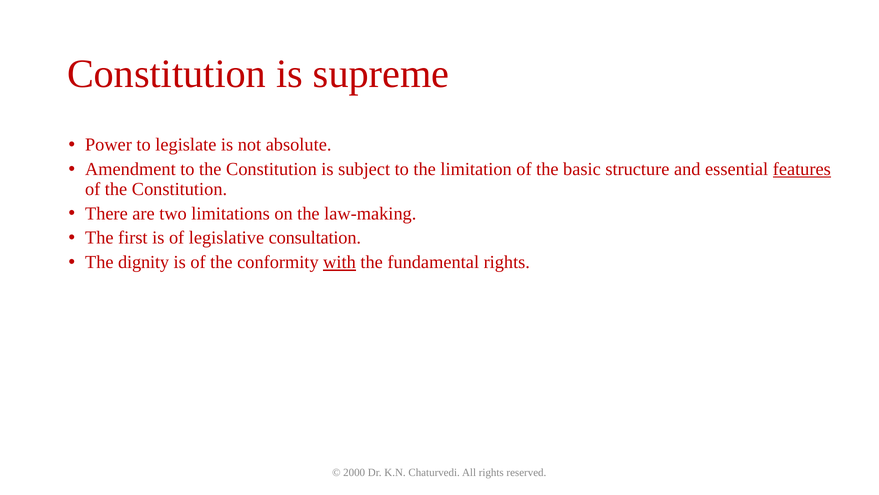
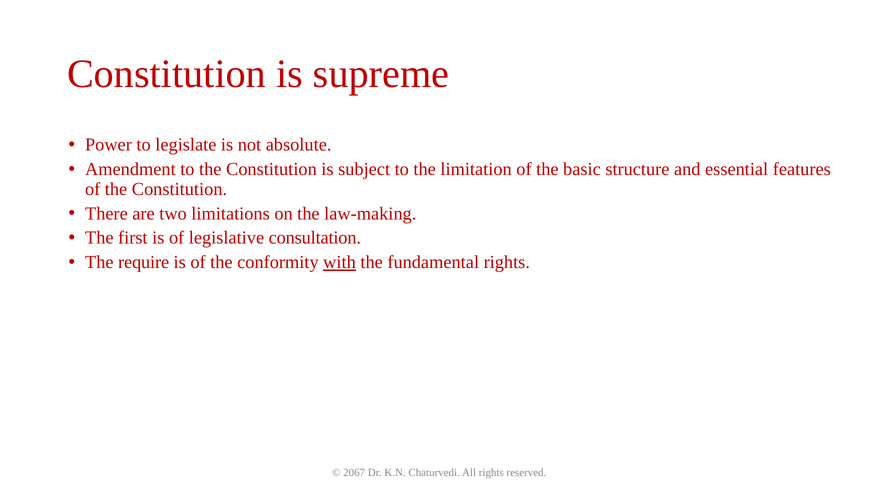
features underline: present -> none
dignity: dignity -> require
2000: 2000 -> 2067
